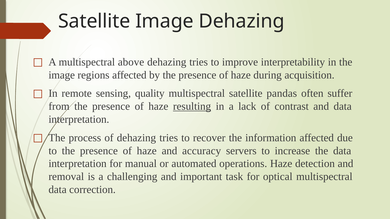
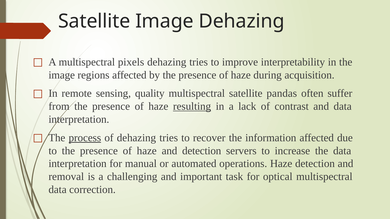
above: above -> pixels
process underline: none -> present
and accuracy: accuracy -> detection
